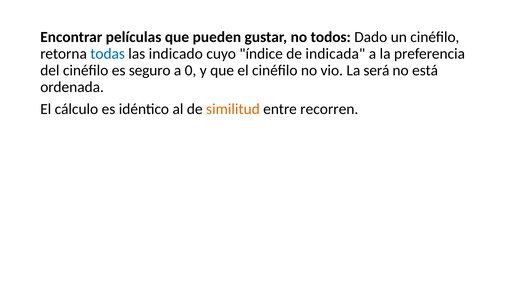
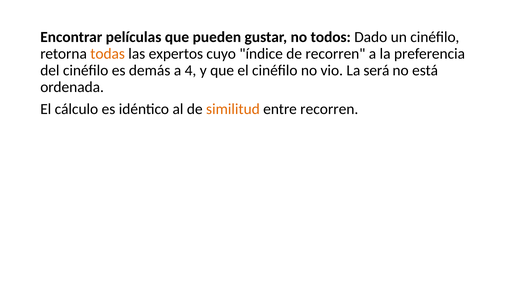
todas colour: blue -> orange
indicado: indicado -> expertos
de indicada: indicada -> recorren
seguro: seguro -> demás
0: 0 -> 4
